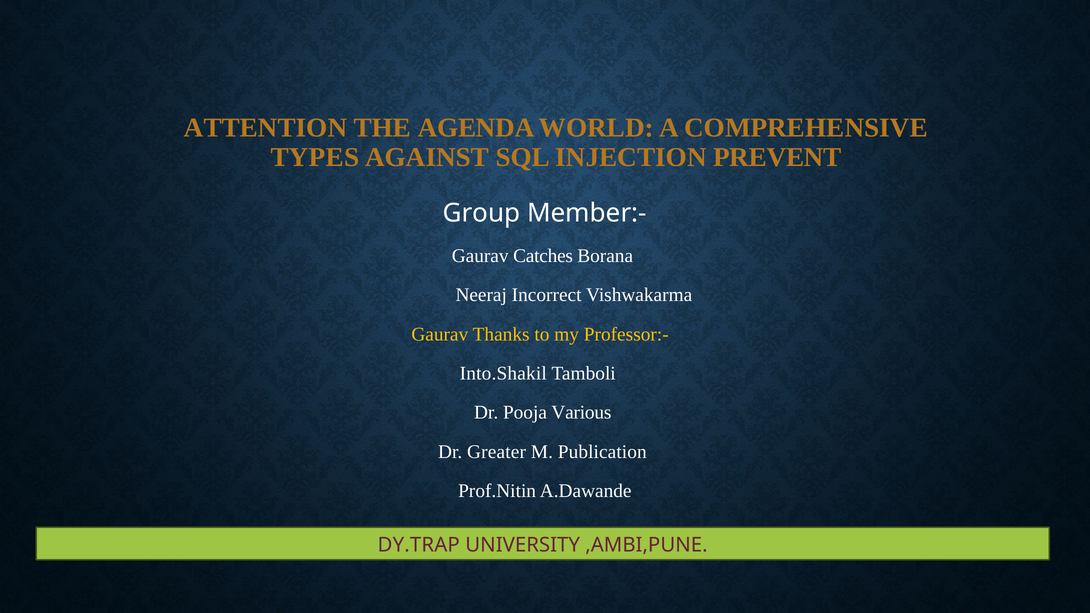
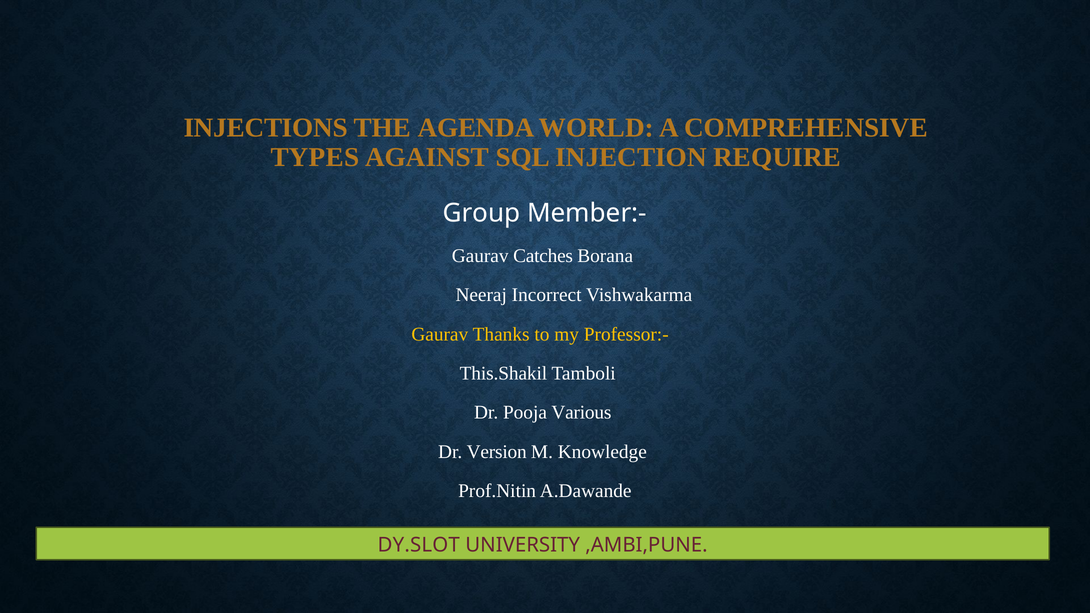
ATTENTION: ATTENTION -> INJECTIONS
PREVENT: PREVENT -> REQUIRE
Into.Shakil: Into.Shakil -> This.Shakil
Greater: Greater -> Version
Publication: Publication -> Knowledge
DY.TRAP: DY.TRAP -> DY.SLOT
